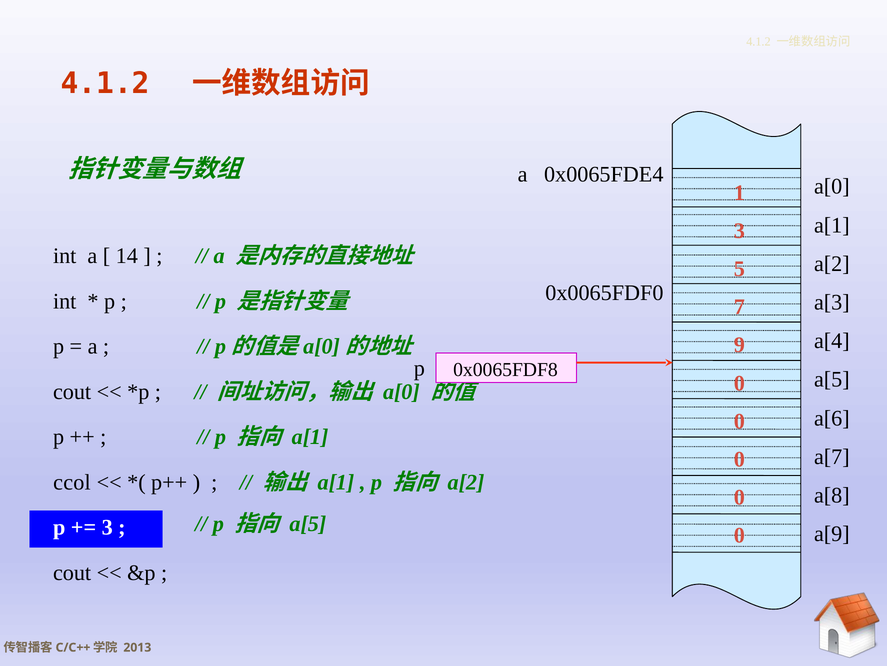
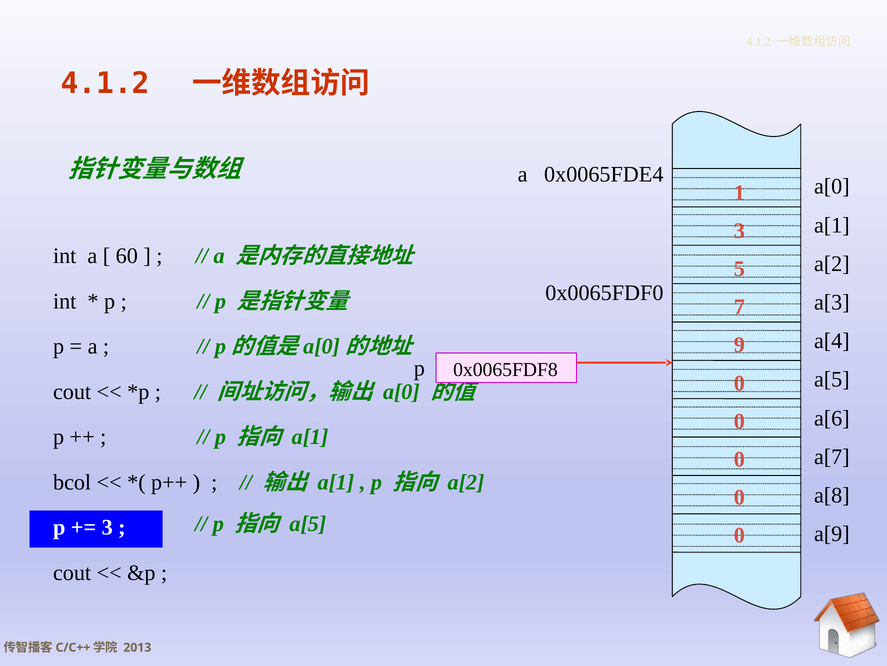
14: 14 -> 60
ccol: ccol -> bcol
